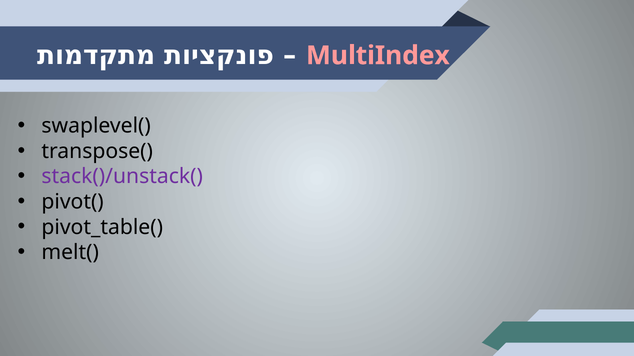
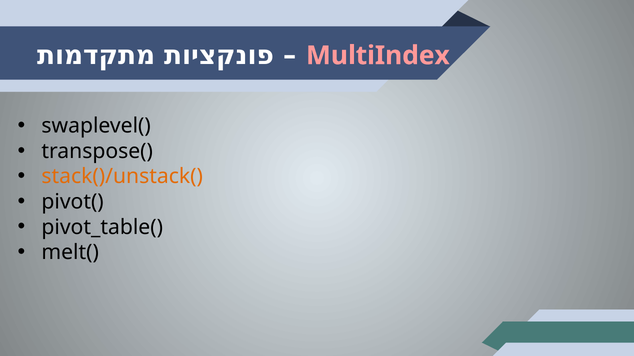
stack()/unstack( colour: purple -> orange
